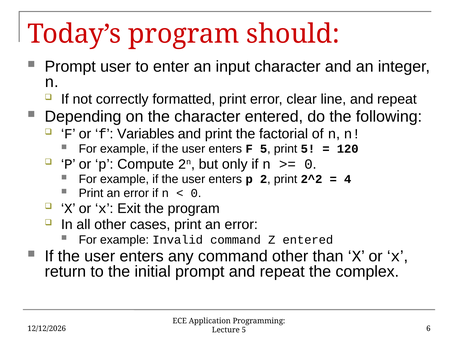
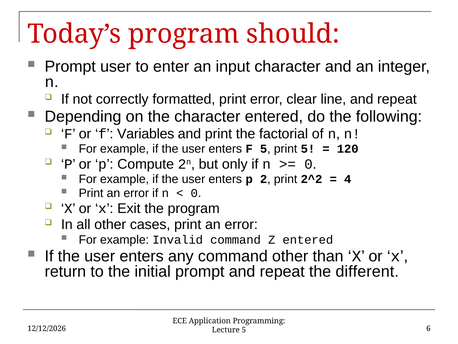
complex: complex -> different
